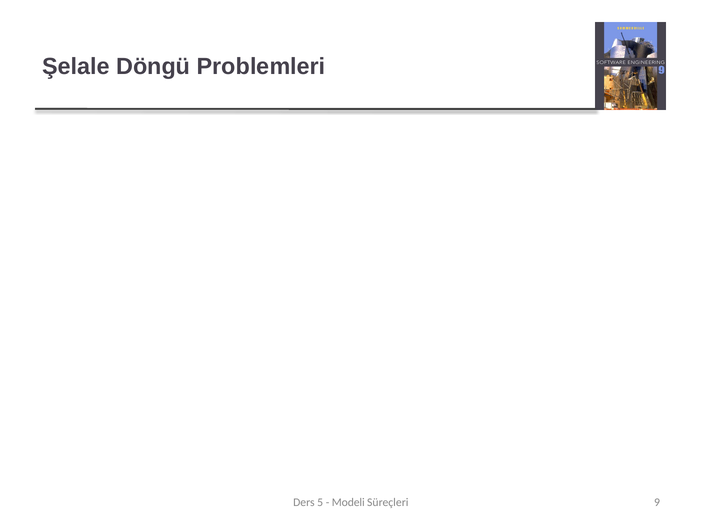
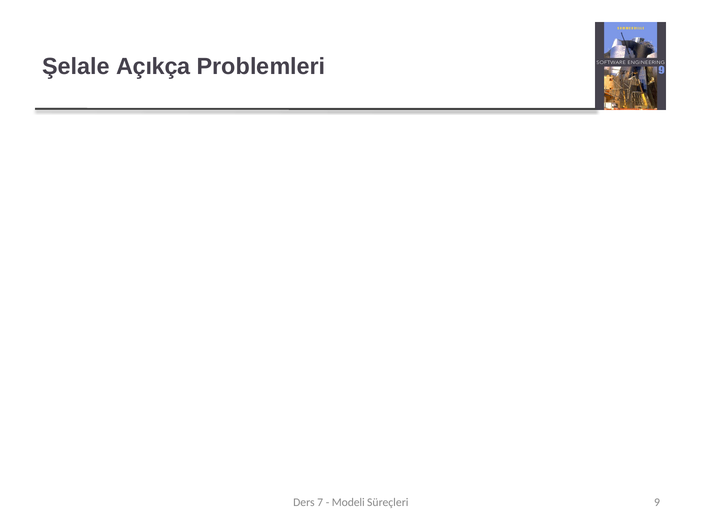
Döngü: Döngü -> Açıkça
5: 5 -> 7
